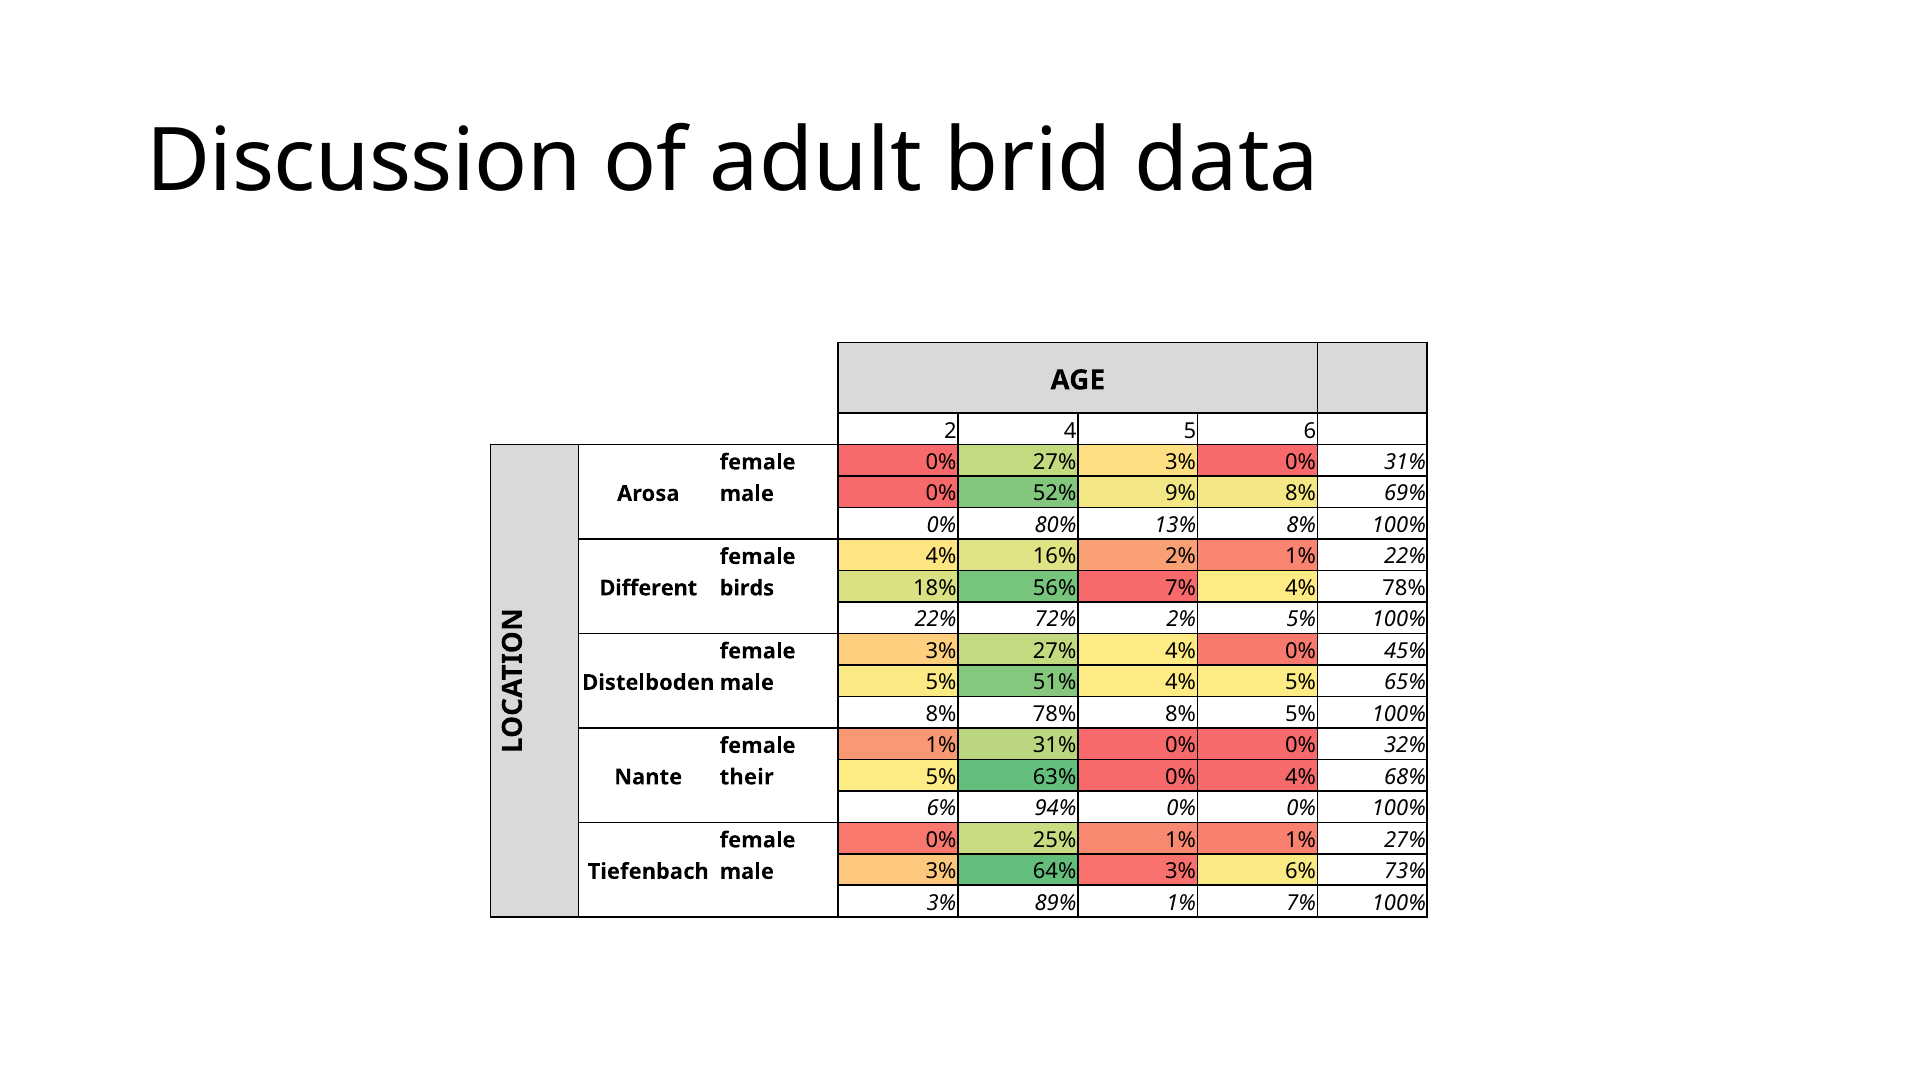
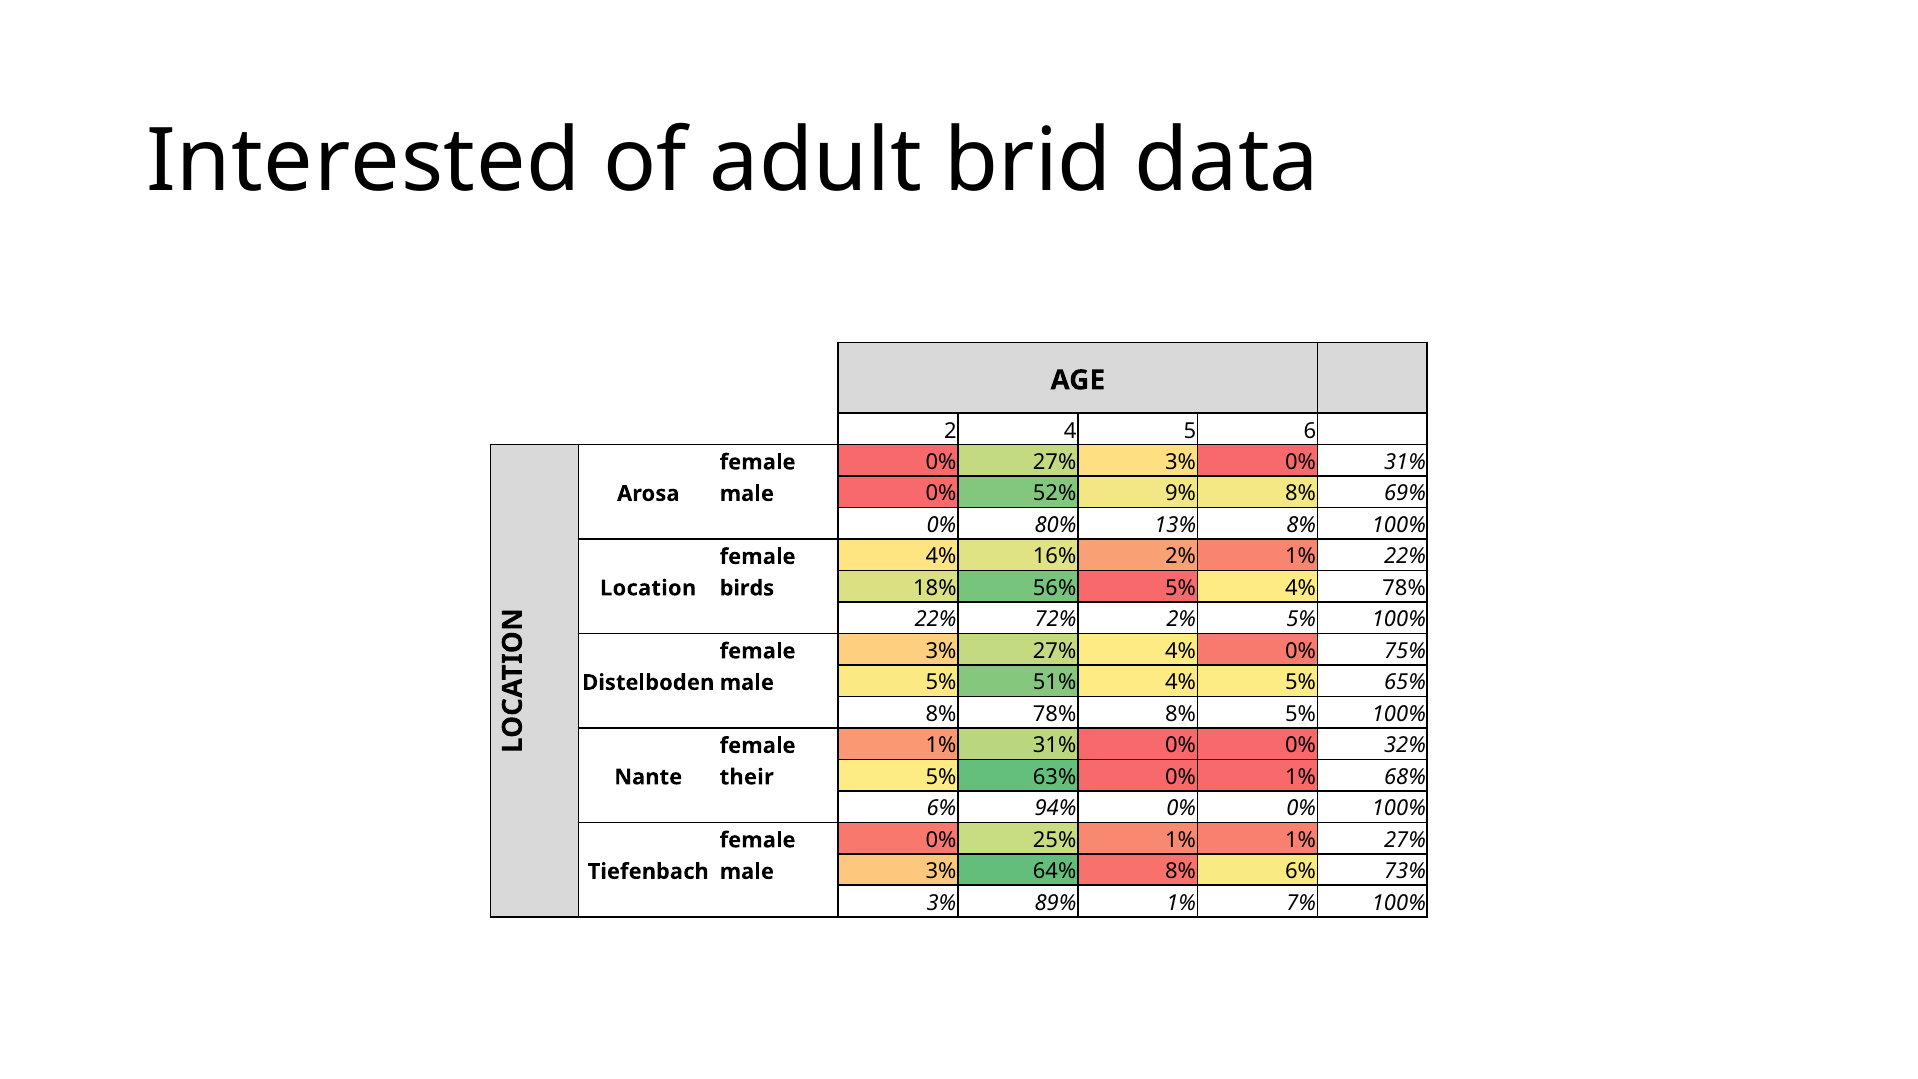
Discussion: Discussion -> Interested
Different: Different -> Location
56% 7%: 7% -> 5%
45%: 45% -> 75%
0% 4%: 4% -> 1%
64% 3%: 3% -> 8%
